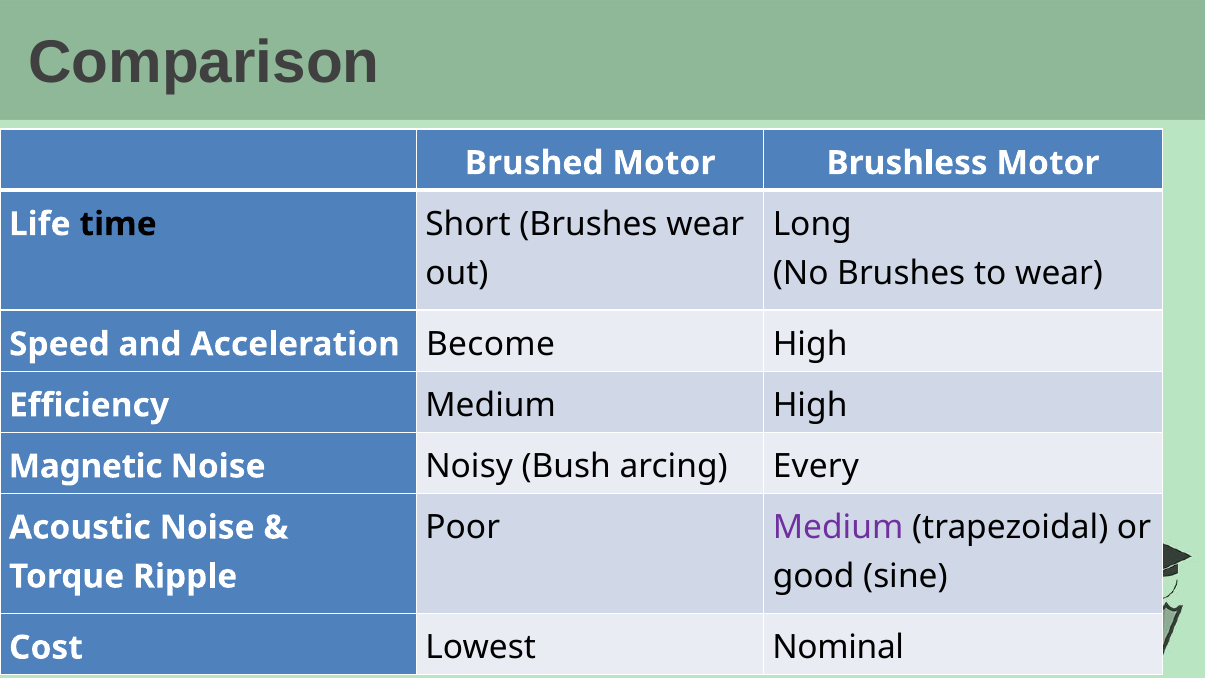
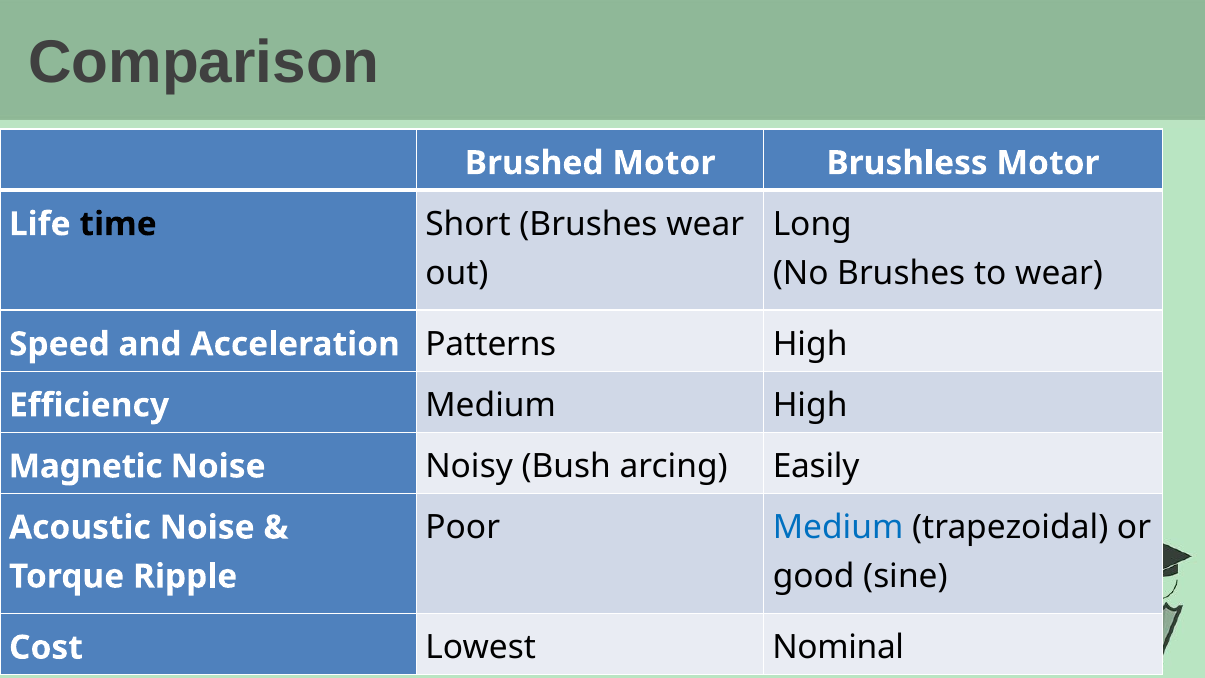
Become: Become -> Patterns
Every: Every -> Easily
Medium at (838, 527) colour: purple -> blue
